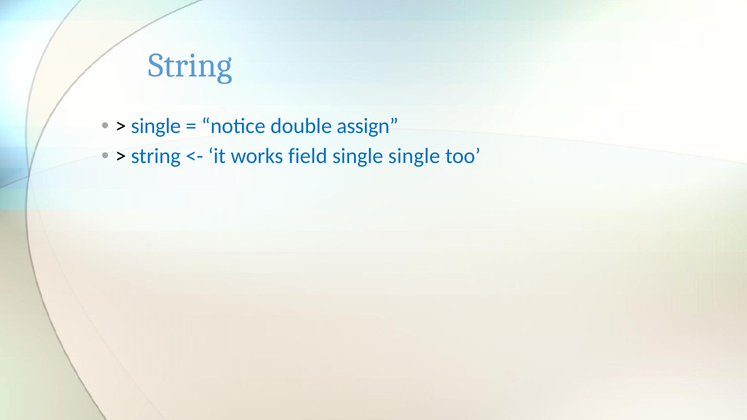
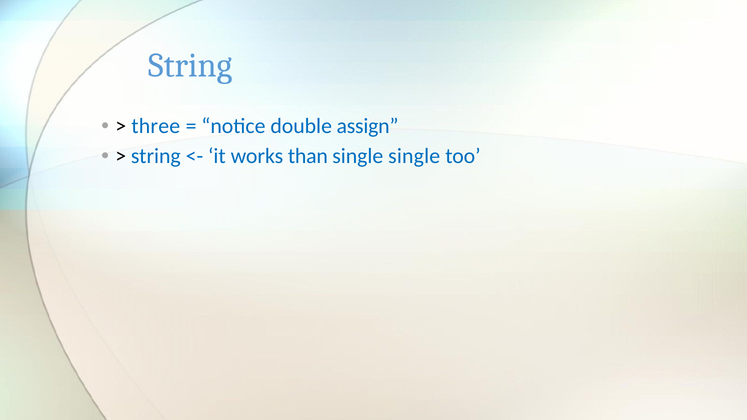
single at (156, 126): single -> three
field: field -> than
